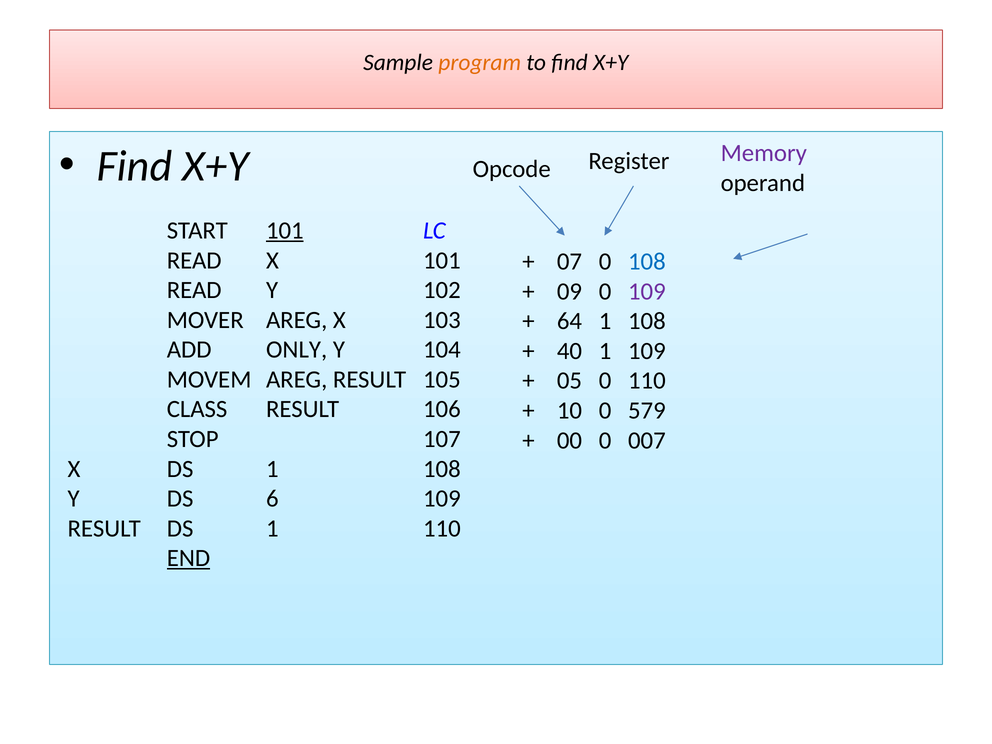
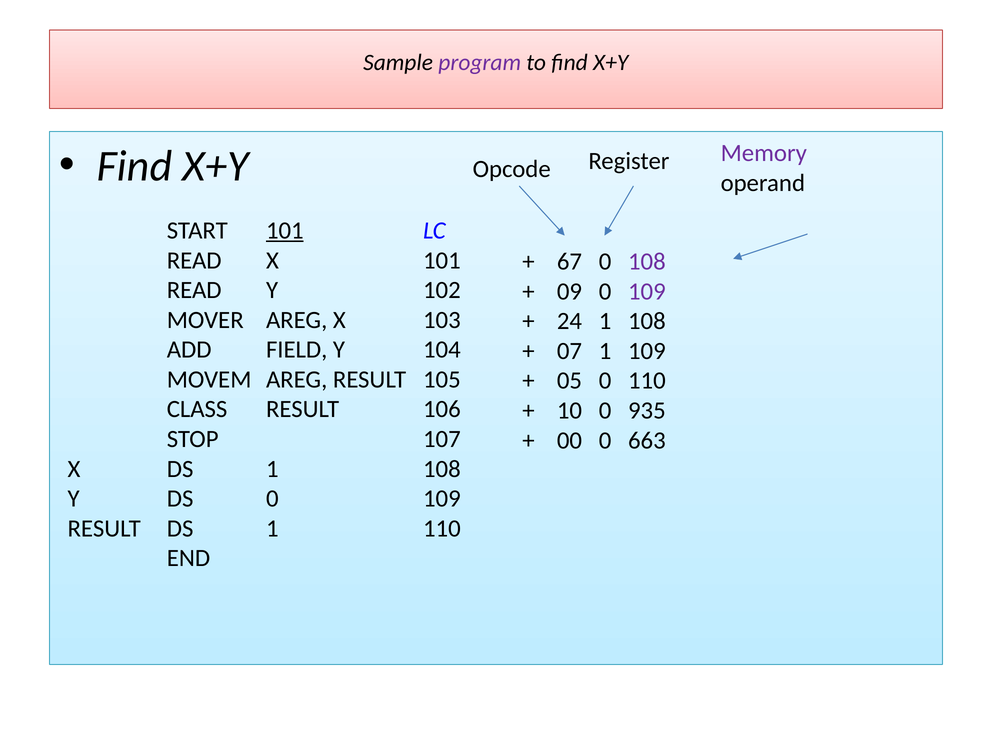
program colour: orange -> purple
07: 07 -> 67
108 at (647, 262) colour: blue -> purple
64: 64 -> 24
ONLY: ONLY -> FIELD
40: 40 -> 07
579: 579 -> 935
007: 007 -> 663
DS 6: 6 -> 0
END underline: present -> none
